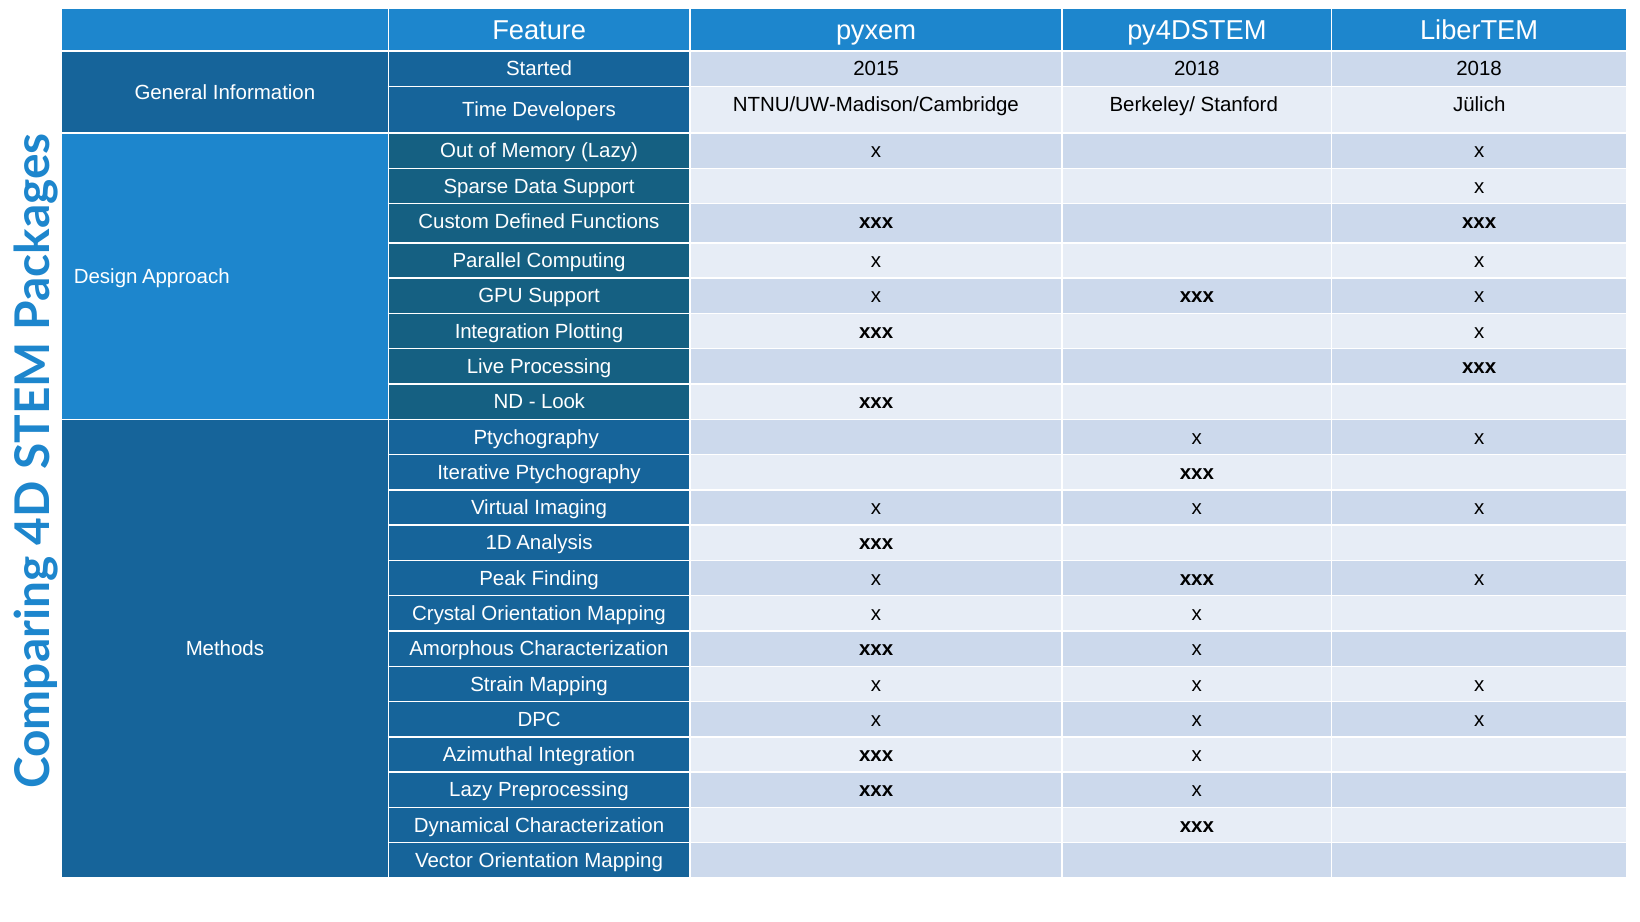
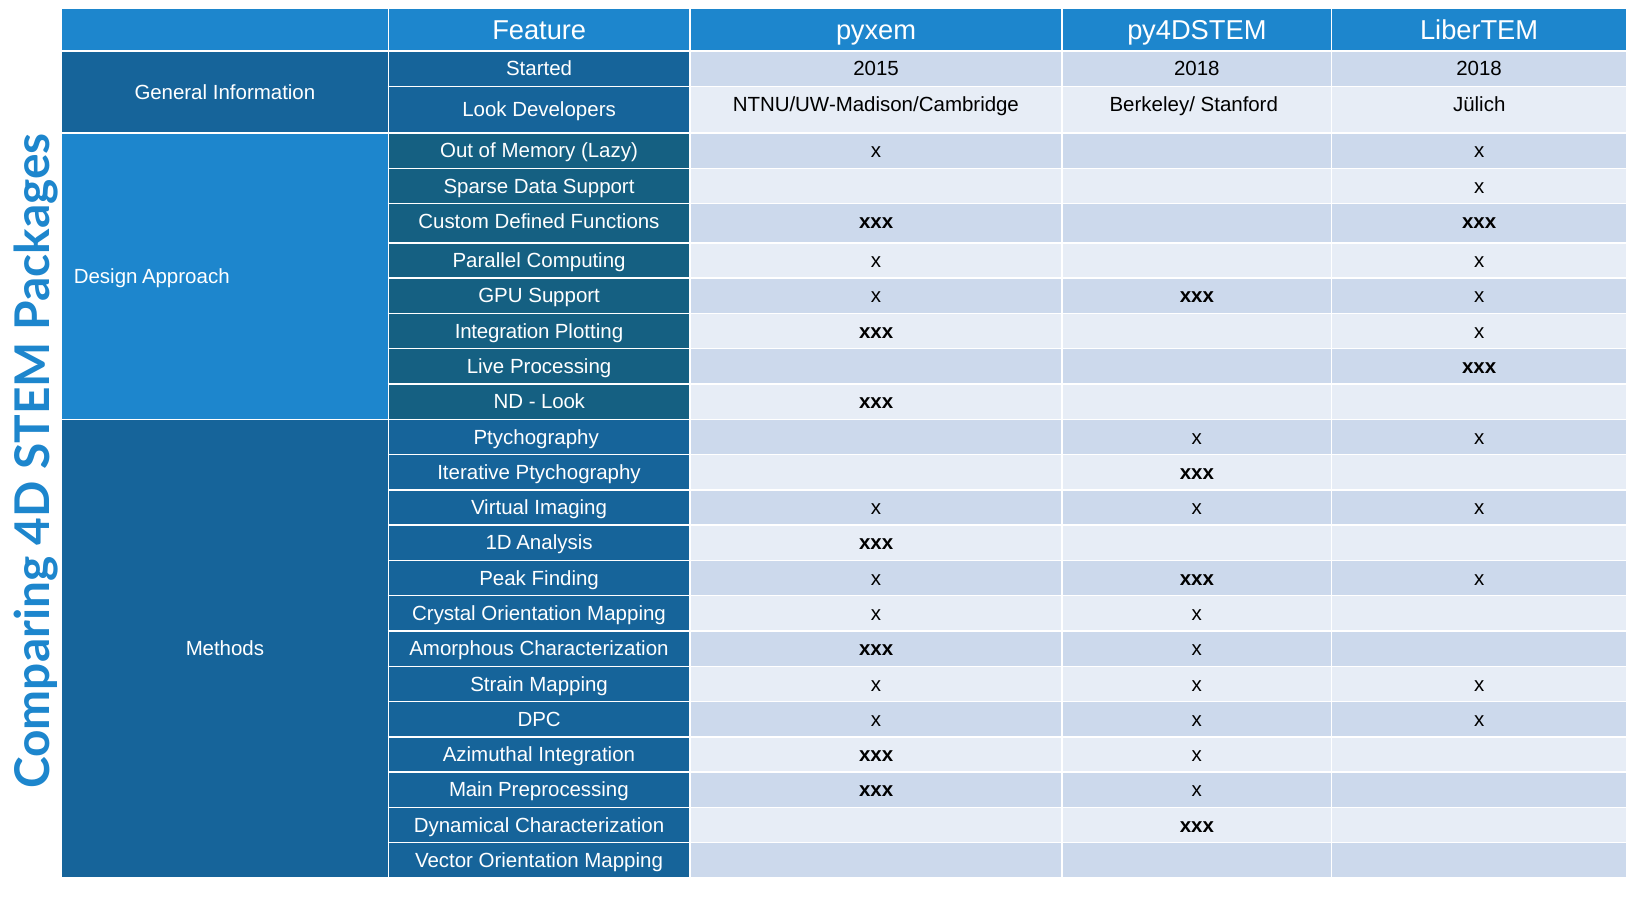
Time at (485, 110): Time -> Look
Lazy at (471, 791): Lazy -> Main
